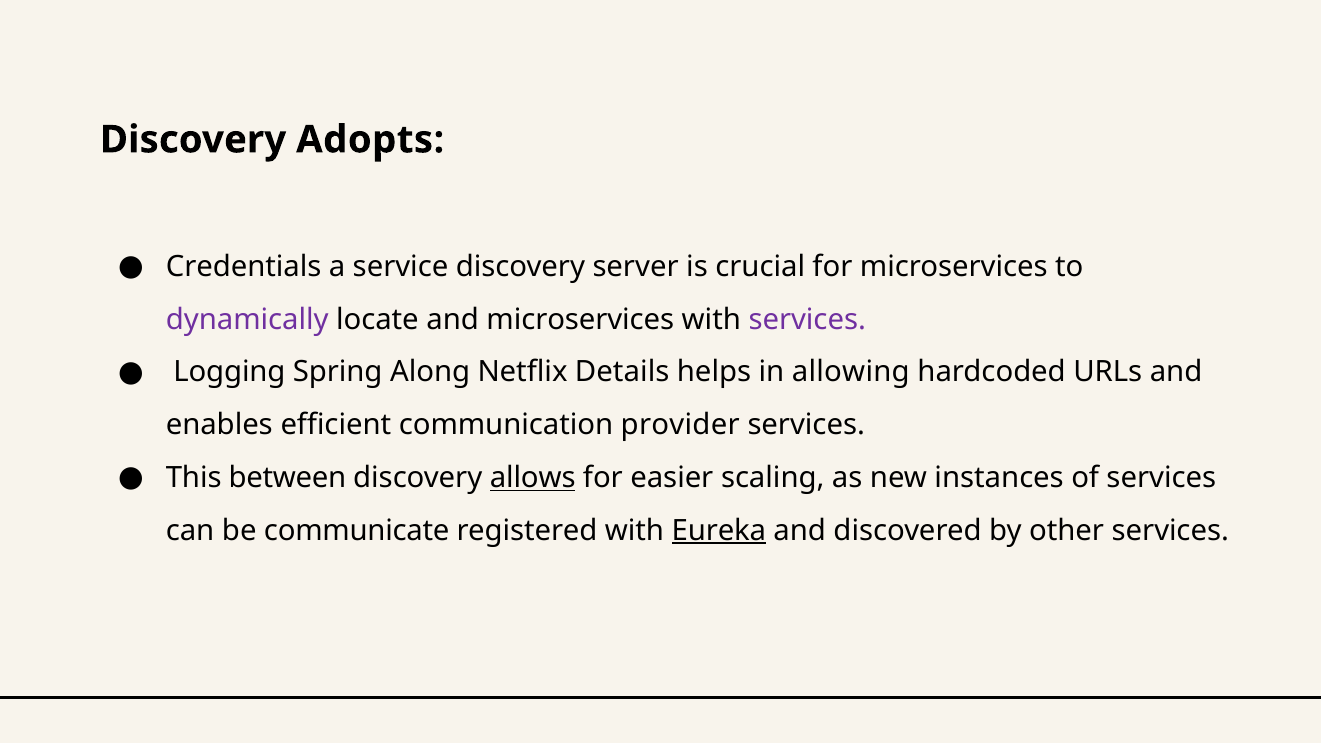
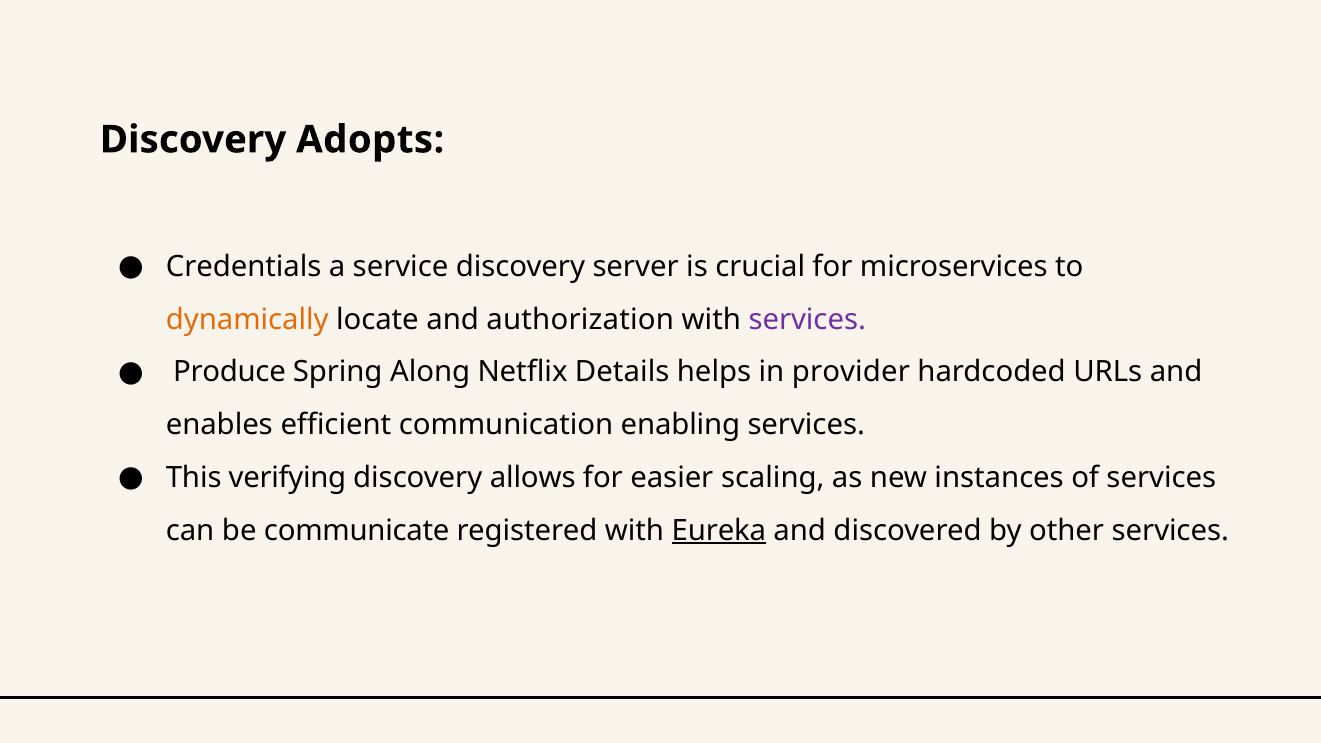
dynamically colour: purple -> orange
and microservices: microservices -> authorization
Logging: Logging -> Produce
allowing: allowing -> provider
provider: provider -> enabling
between: between -> verifying
allows underline: present -> none
